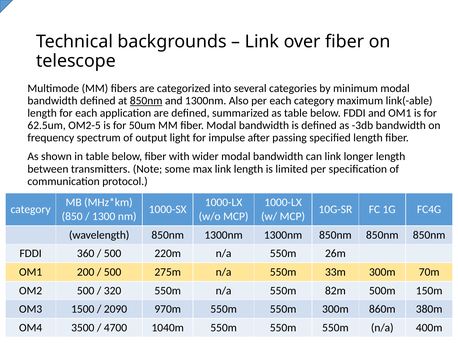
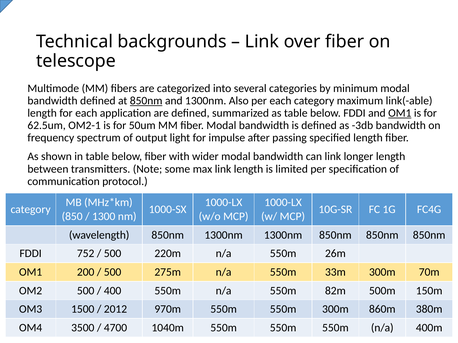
OM1 at (400, 113) underline: none -> present
OM2-5: OM2-5 -> OM2-1
360: 360 -> 752
320: 320 -> 400
2090: 2090 -> 2012
